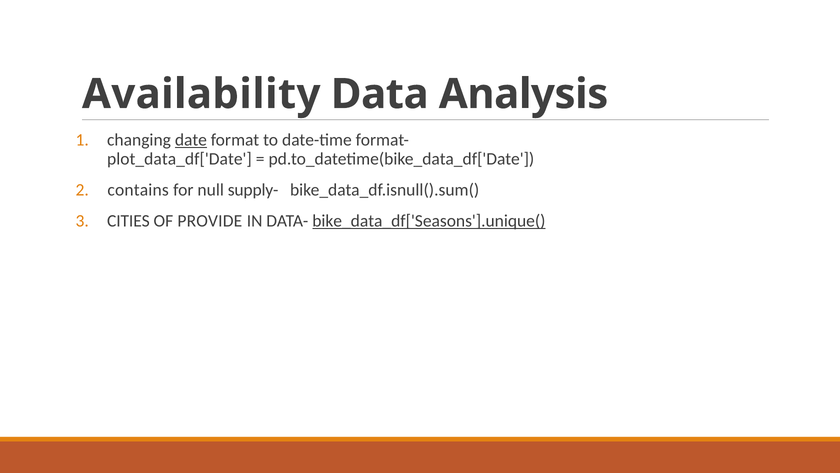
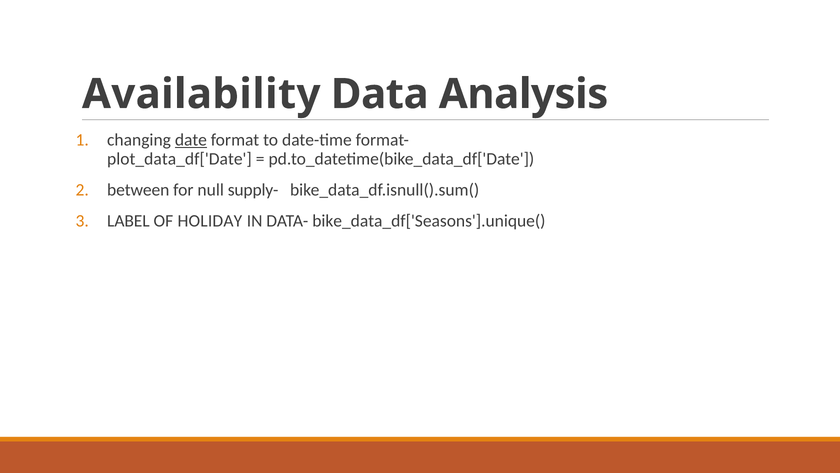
contains: contains -> between
CITIES: CITIES -> LABEL
PROVIDE: PROVIDE -> HOLIDAY
bike_data_df['Seasons'].unique( underline: present -> none
